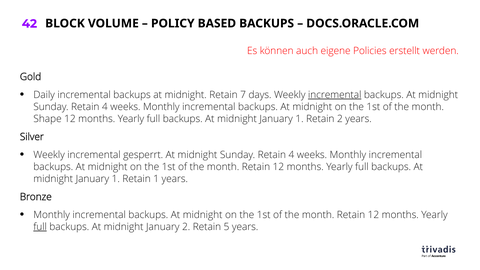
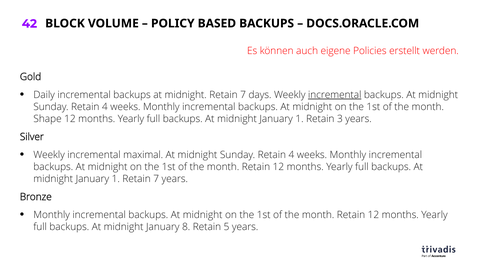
Retain 2: 2 -> 3
gesperrt: gesperrt -> maximal
1 Retain 1: 1 -> 7
full at (40, 227) underline: present -> none
January 2: 2 -> 8
